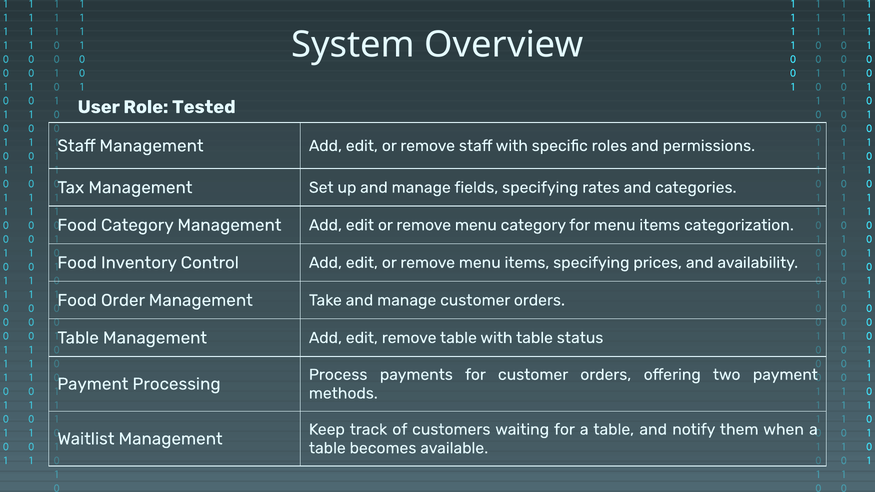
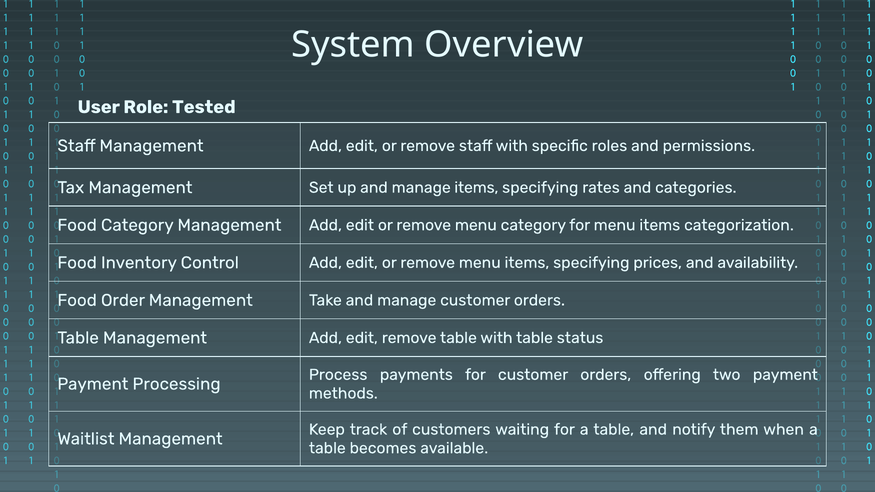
manage fields: fields -> items
